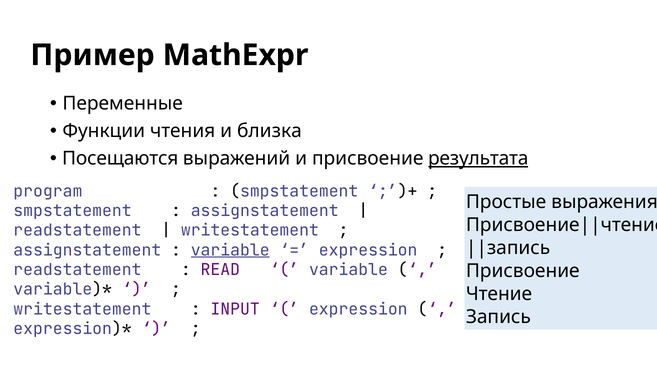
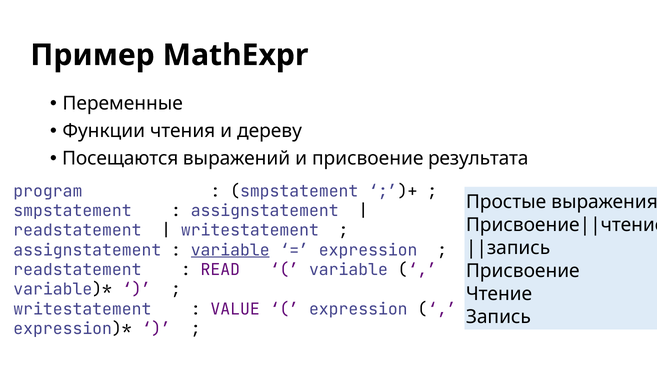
близка: близка -> дереву
результата underline: present -> none
INPUT: INPUT -> VALUE
